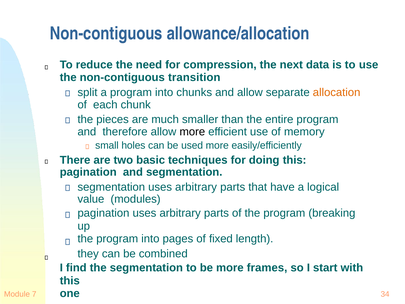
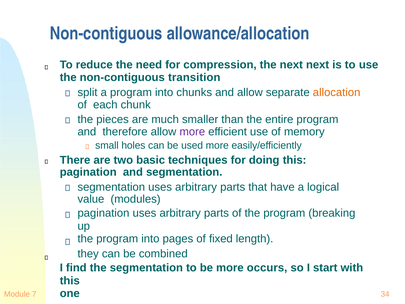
next data: data -> next
more at (192, 132) colour: black -> purple
frames: frames -> occurs
